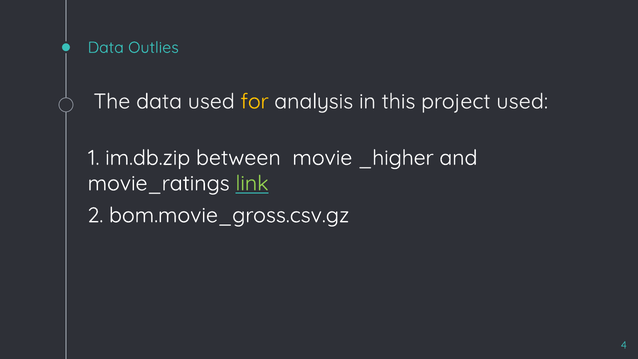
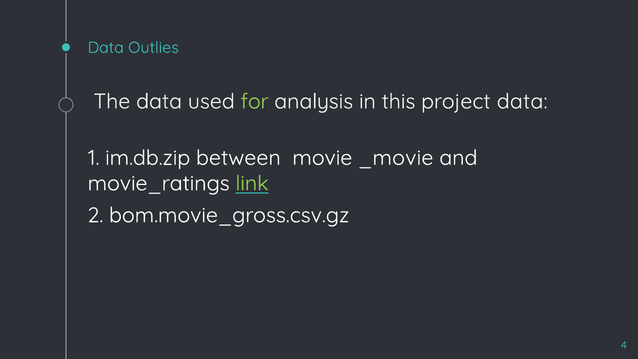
for colour: yellow -> light green
project used: used -> data
_higher: _higher -> _movie
